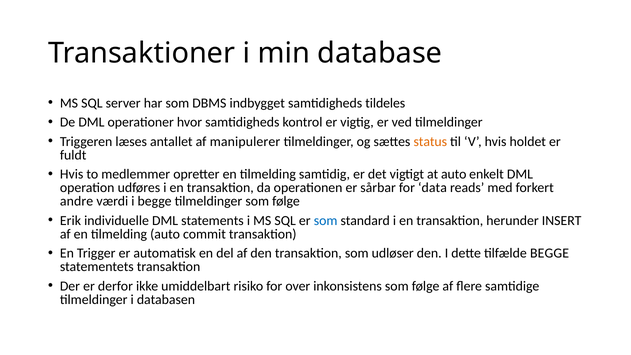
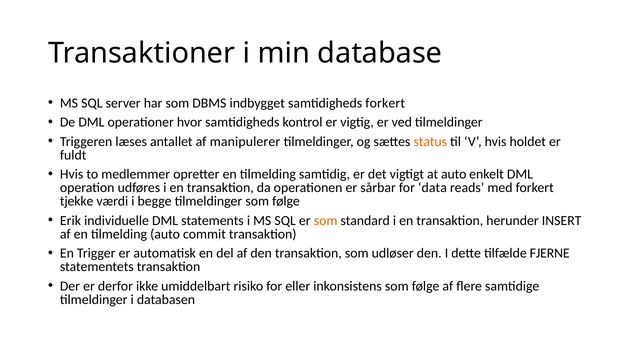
samtidigheds tildeles: tildeles -> forkert
andre: andre -> tjekke
som at (326, 221) colour: blue -> orange
tilfælde BEGGE: BEGGE -> FJERNE
over: over -> eller
